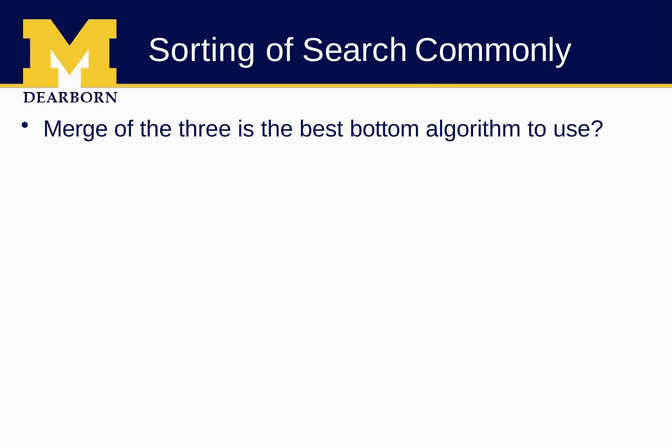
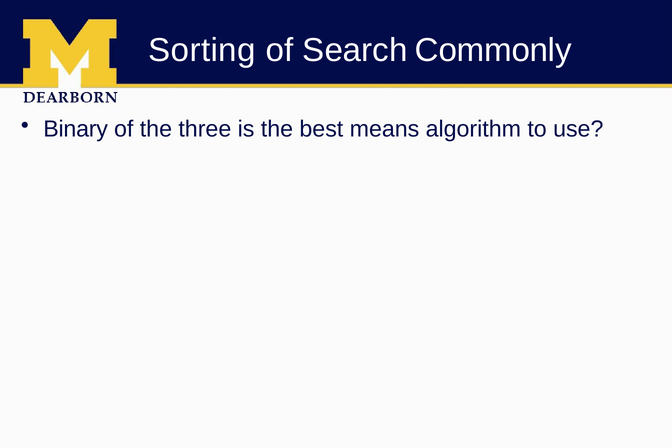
Merge: Merge -> Binary
bottom: bottom -> means
